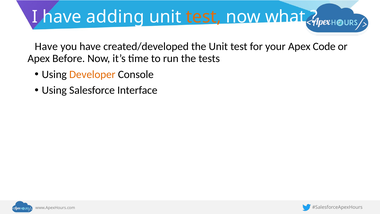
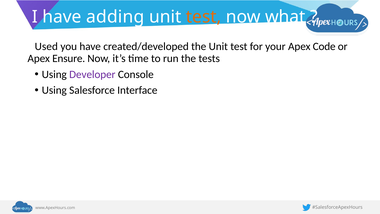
Have at (46, 46): Have -> Used
Before: Before -> Ensure
Developer colour: orange -> purple
